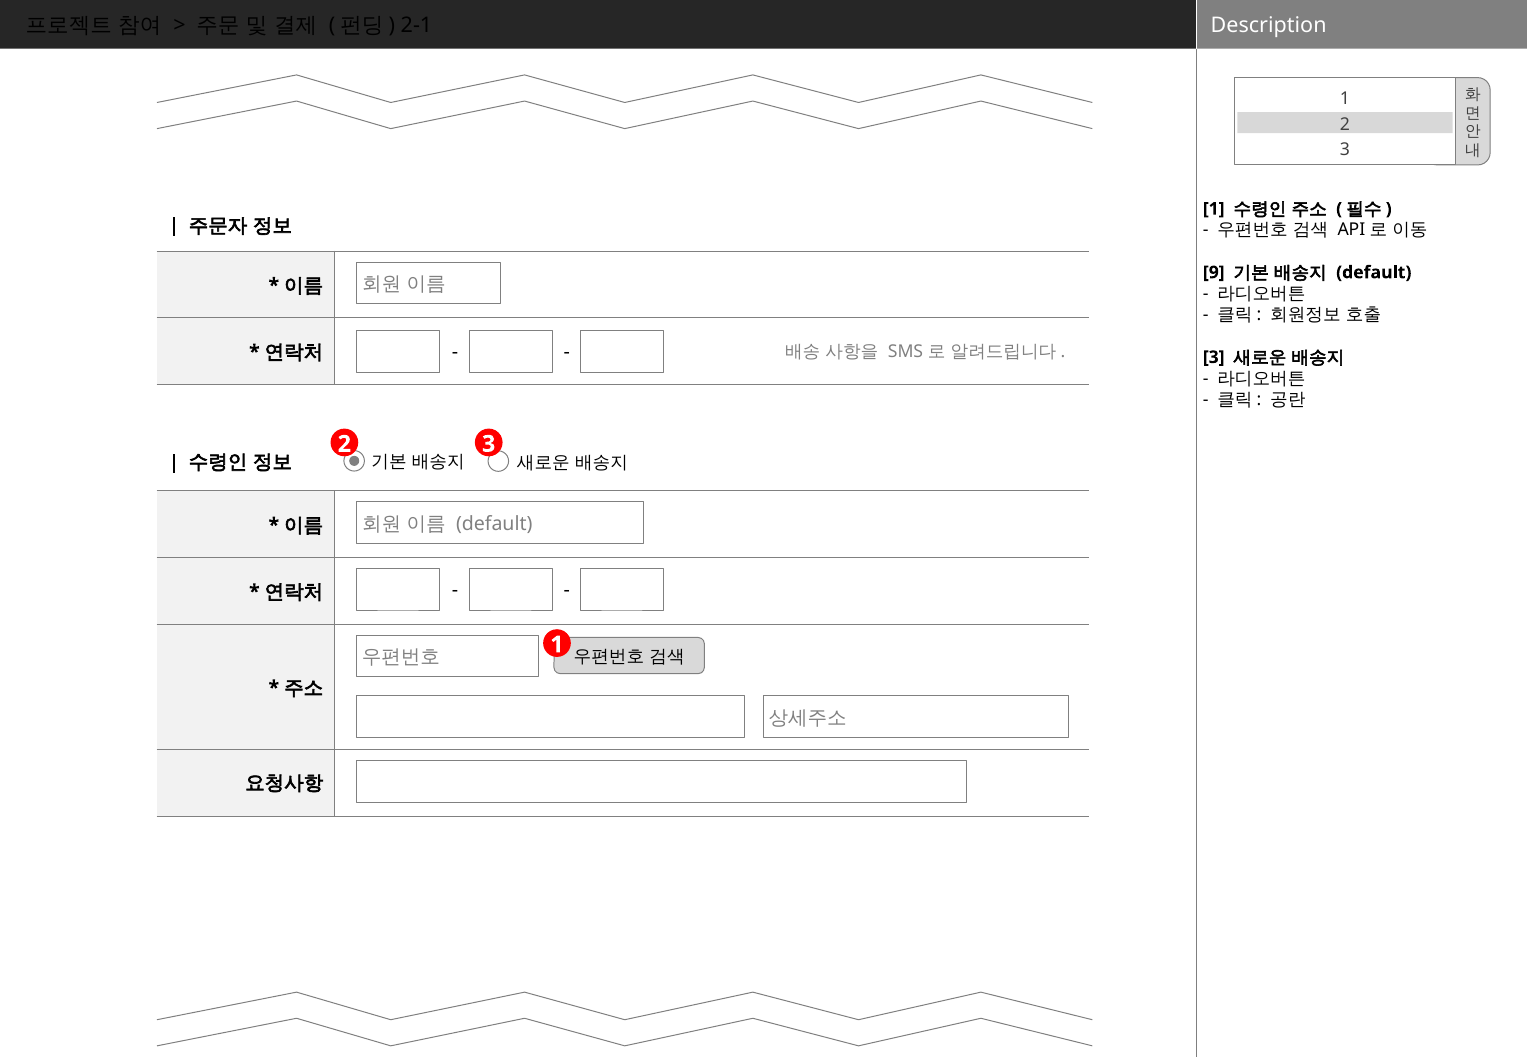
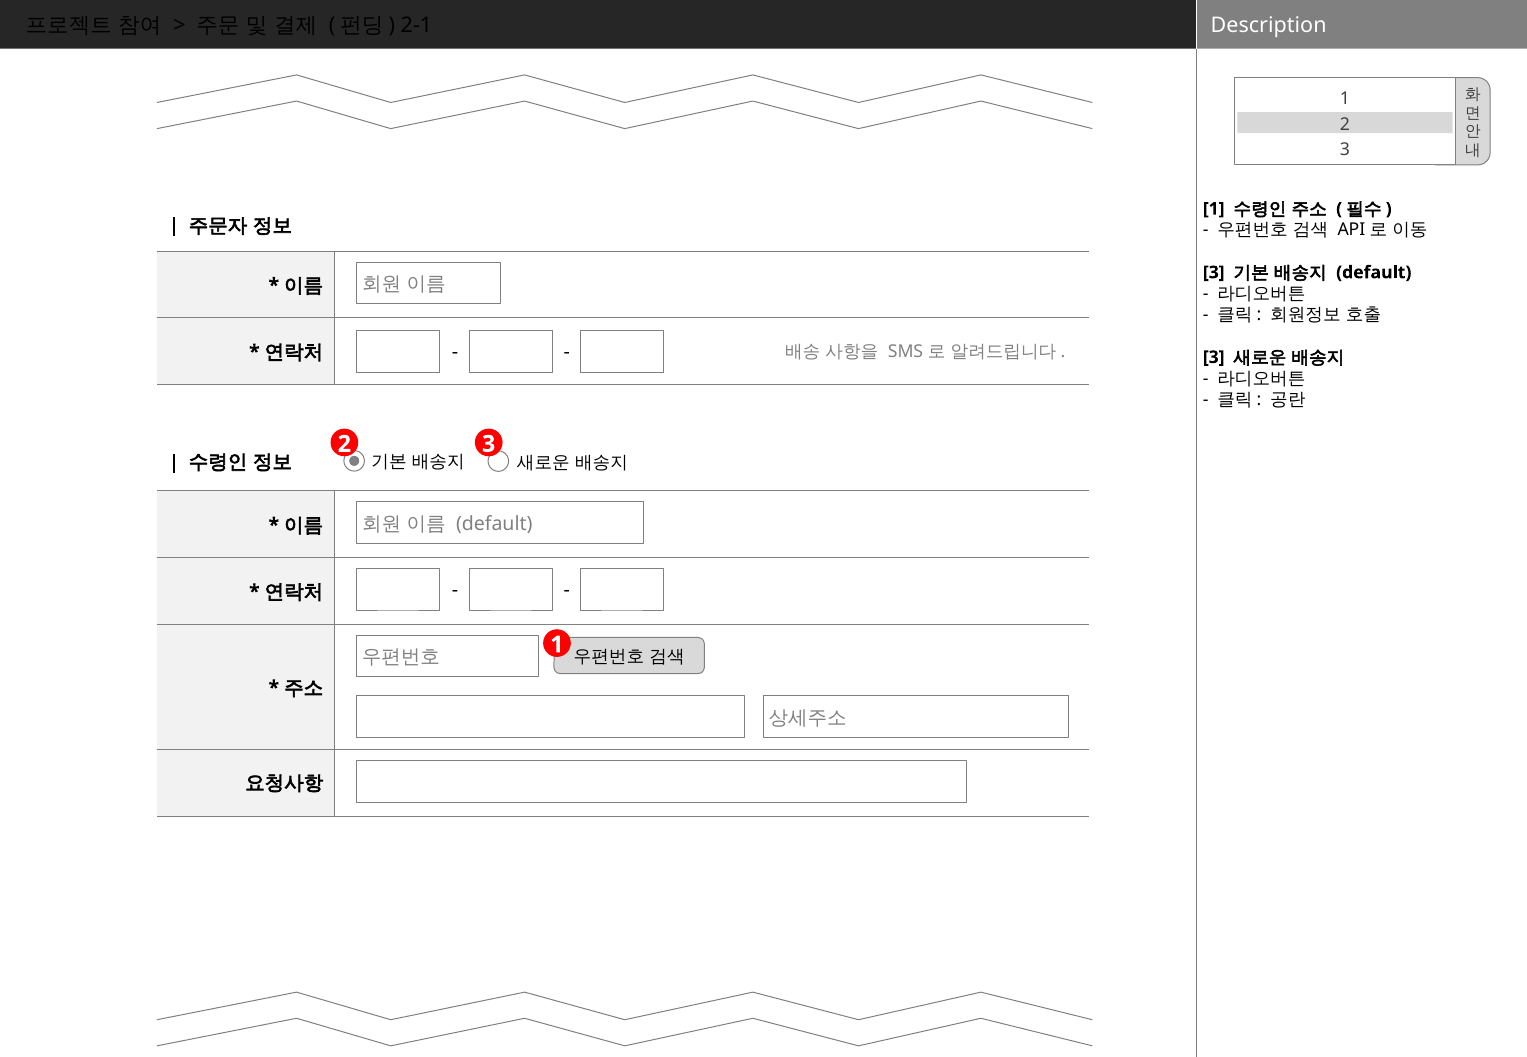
9 at (1214, 272): 9 -> 3
